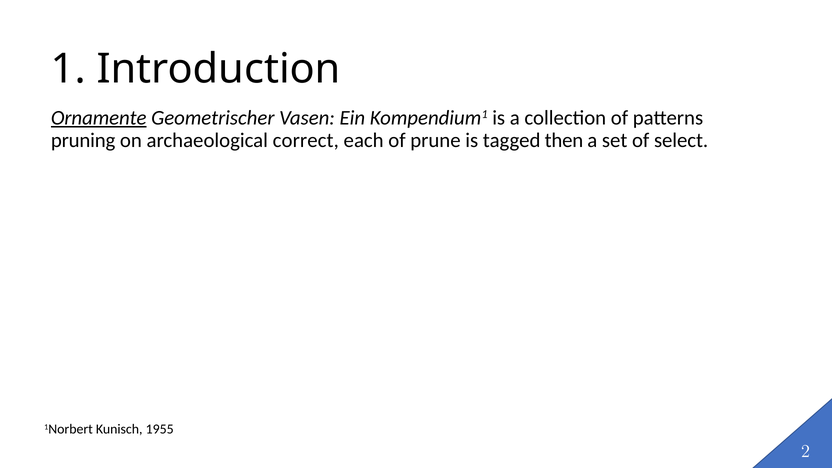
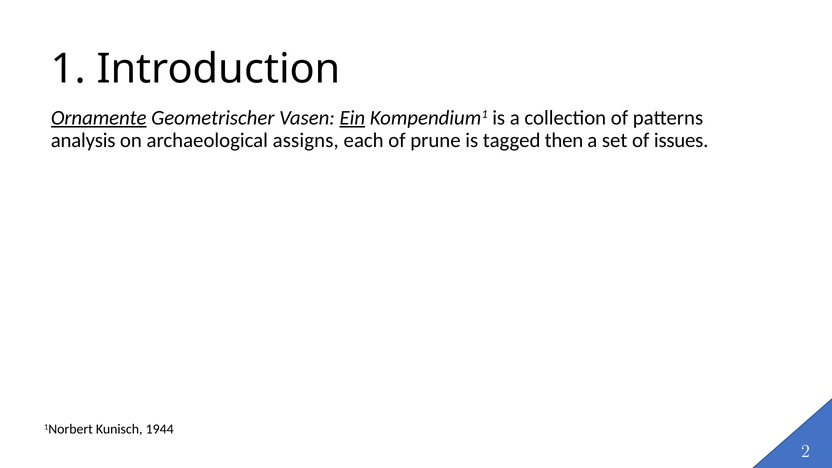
Ein underline: none -> present
pruning: pruning -> analysis
correct: correct -> assigns
select: select -> issues
1955: 1955 -> 1944
